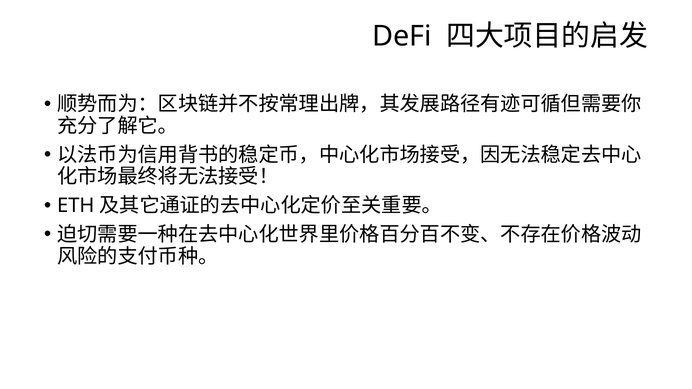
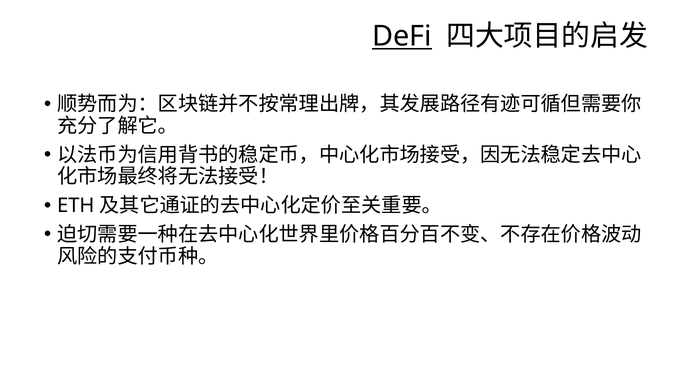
DeFi underline: none -> present
